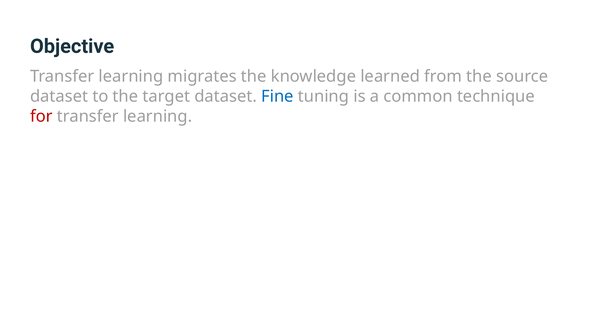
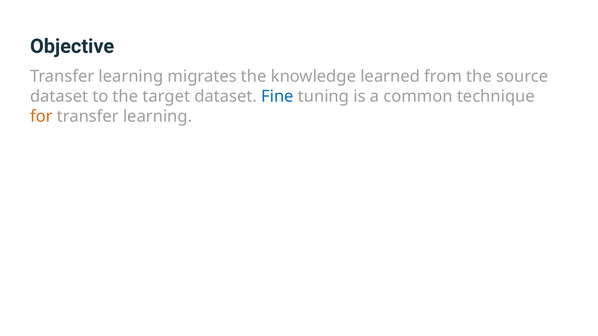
for colour: red -> orange
